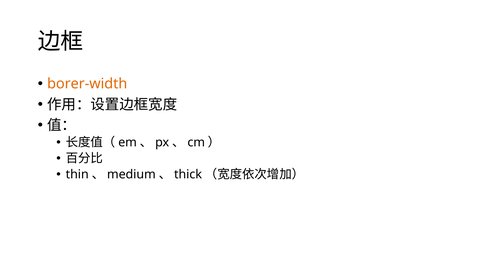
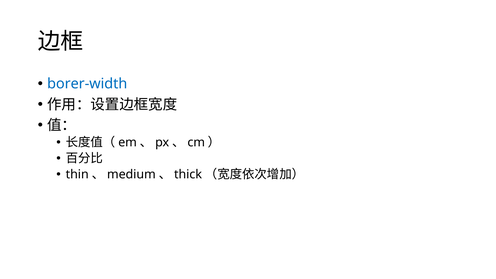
borer-width colour: orange -> blue
